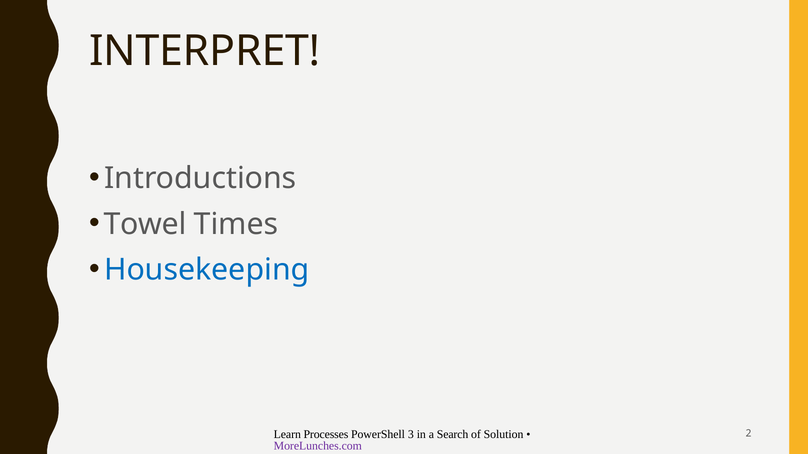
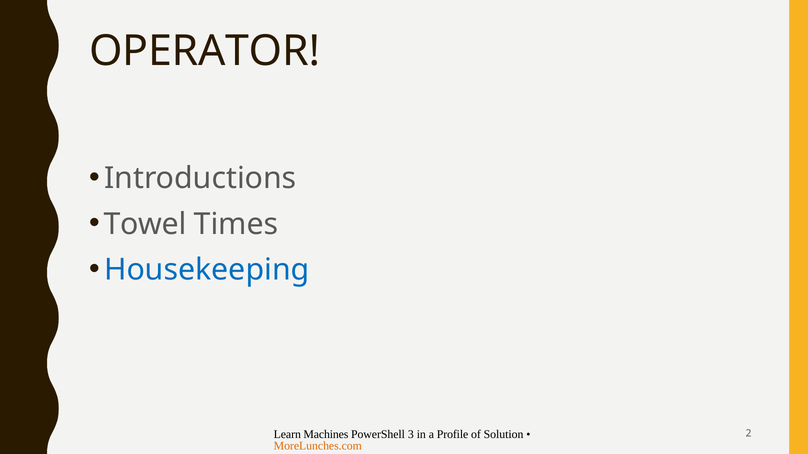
INTERPRET: INTERPRET -> OPERATOR
Processes: Processes -> Machines
Search: Search -> Profile
MoreLunches.com colour: purple -> orange
